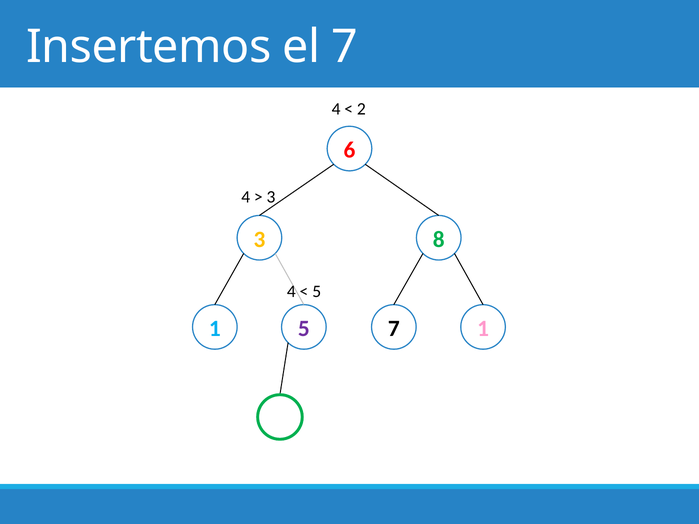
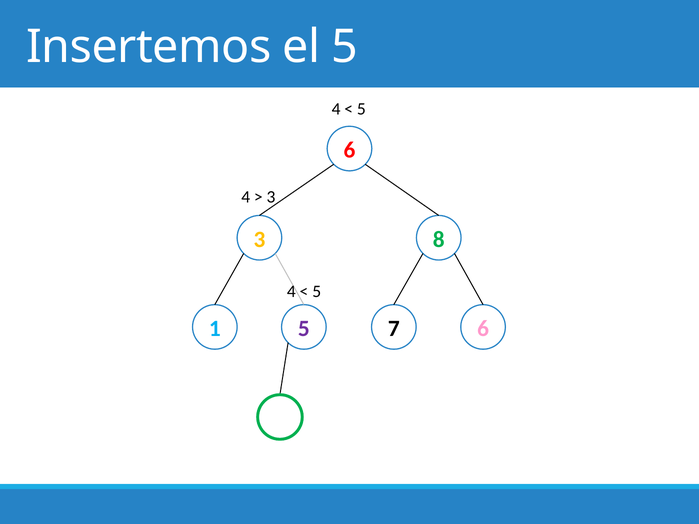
el 7: 7 -> 5
2 at (361, 109): 2 -> 5
7 1: 1 -> 6
